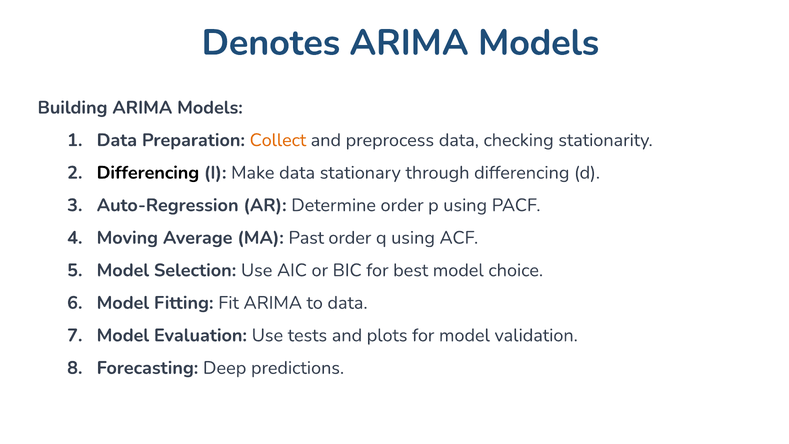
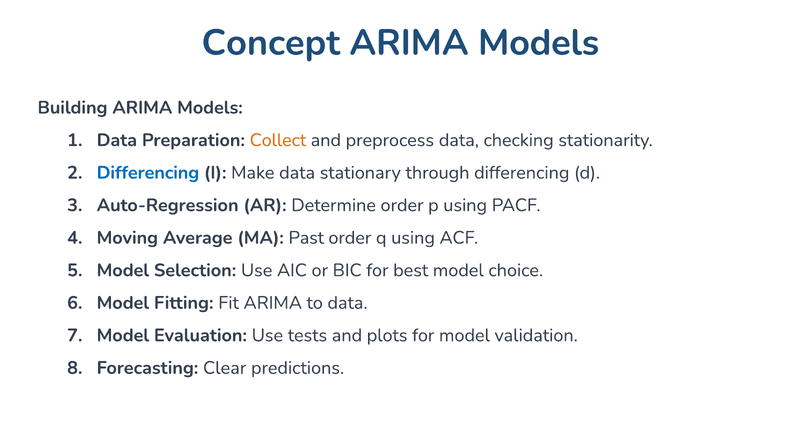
Denotes: Denotes -> Concept
Differencing at (148, 173) colour: black -> blue
Deep: Deep -> Clear
